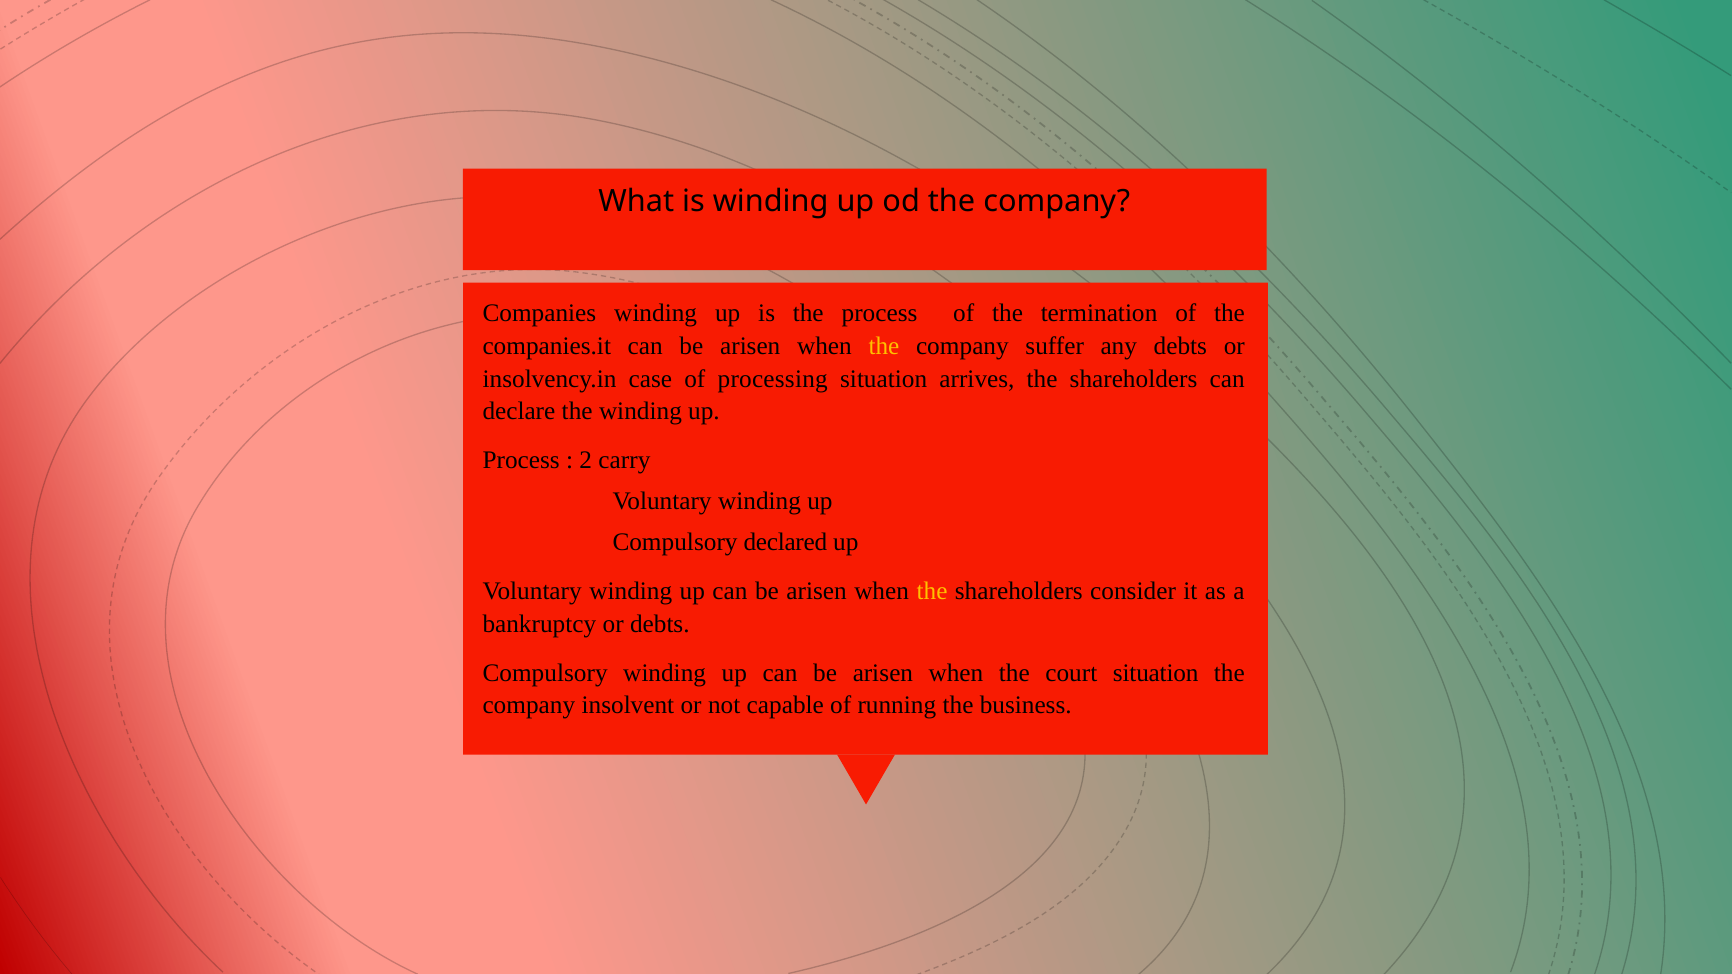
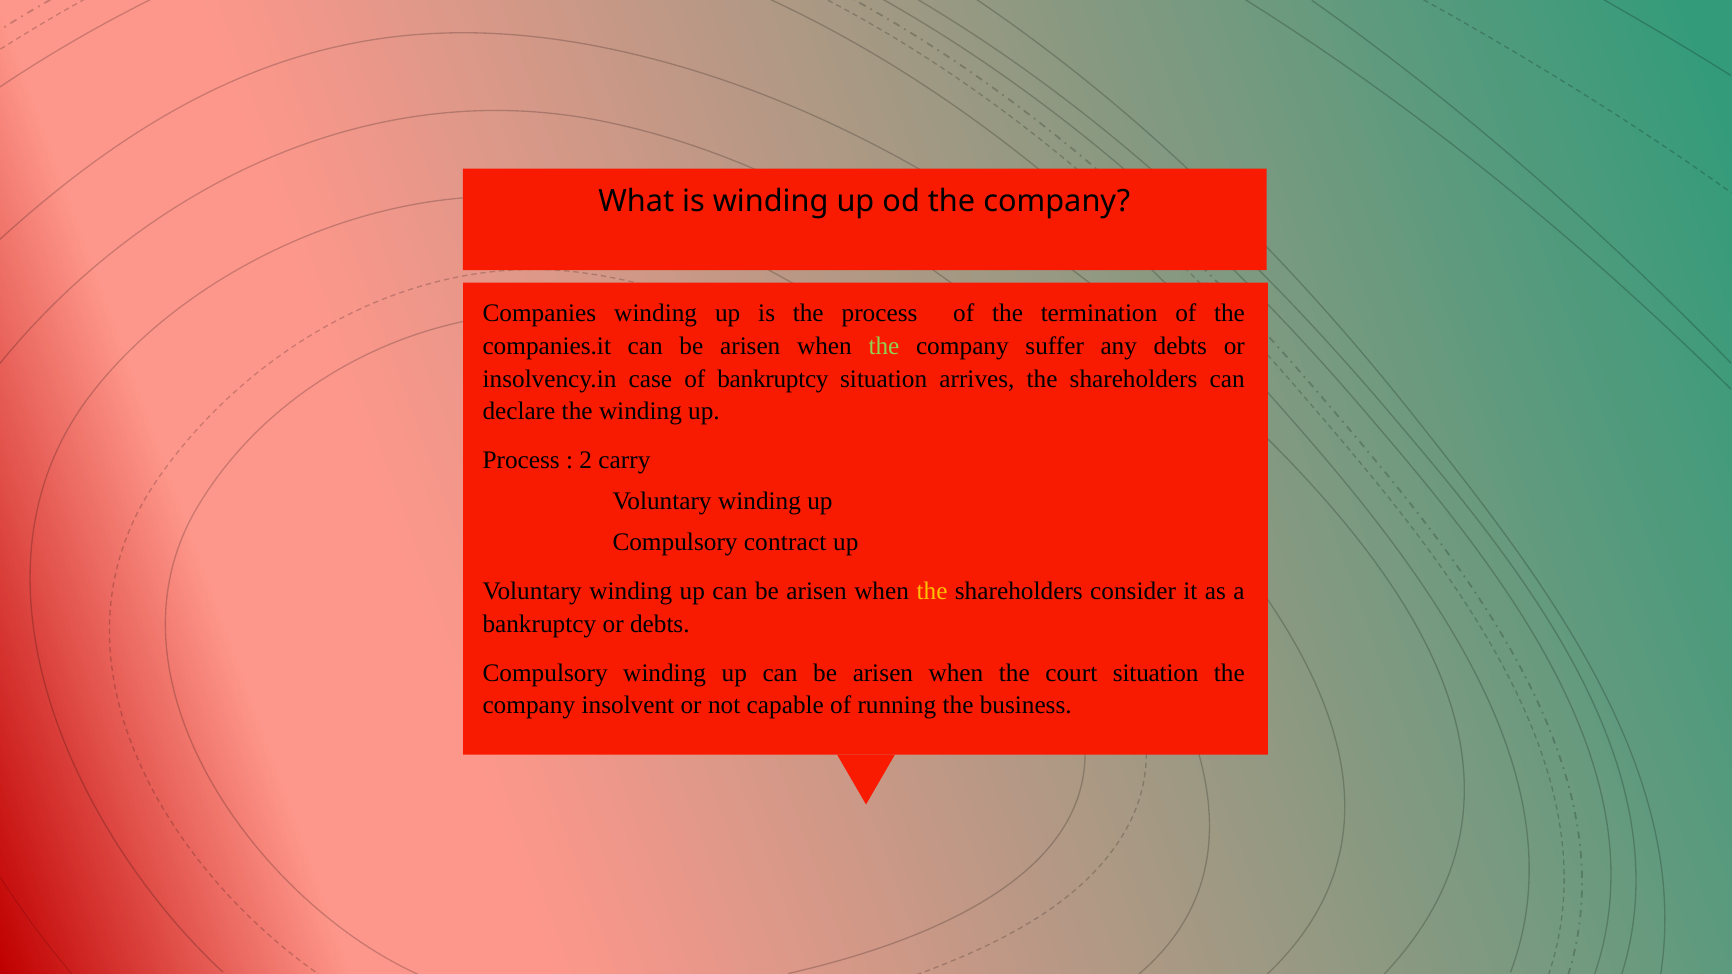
the at (884, 346) colour: yellow -> light green
of processing: processing -> bankruptcy
declared: declared -> contract
